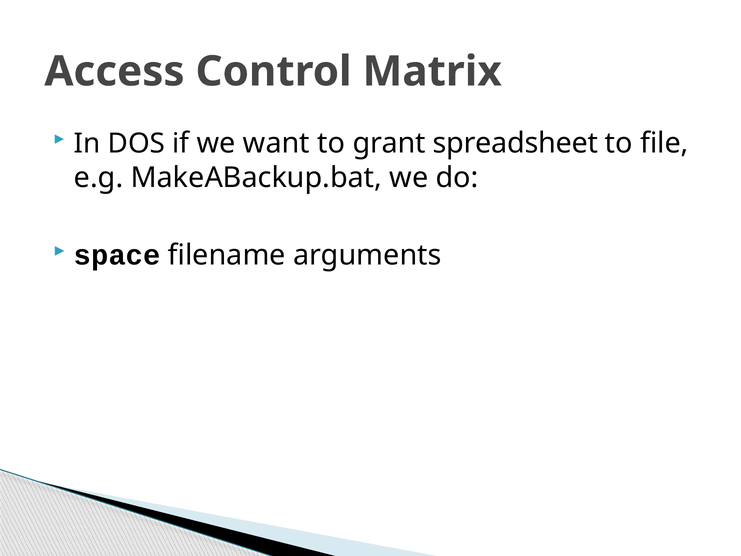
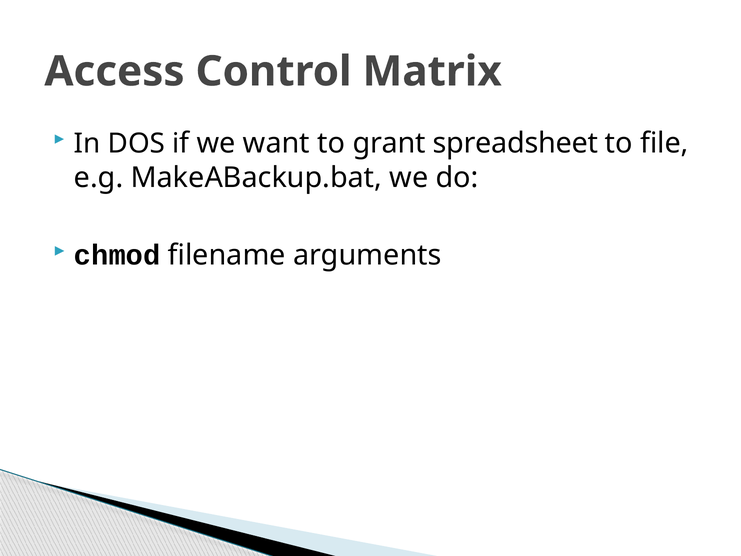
space: space -> chmod
